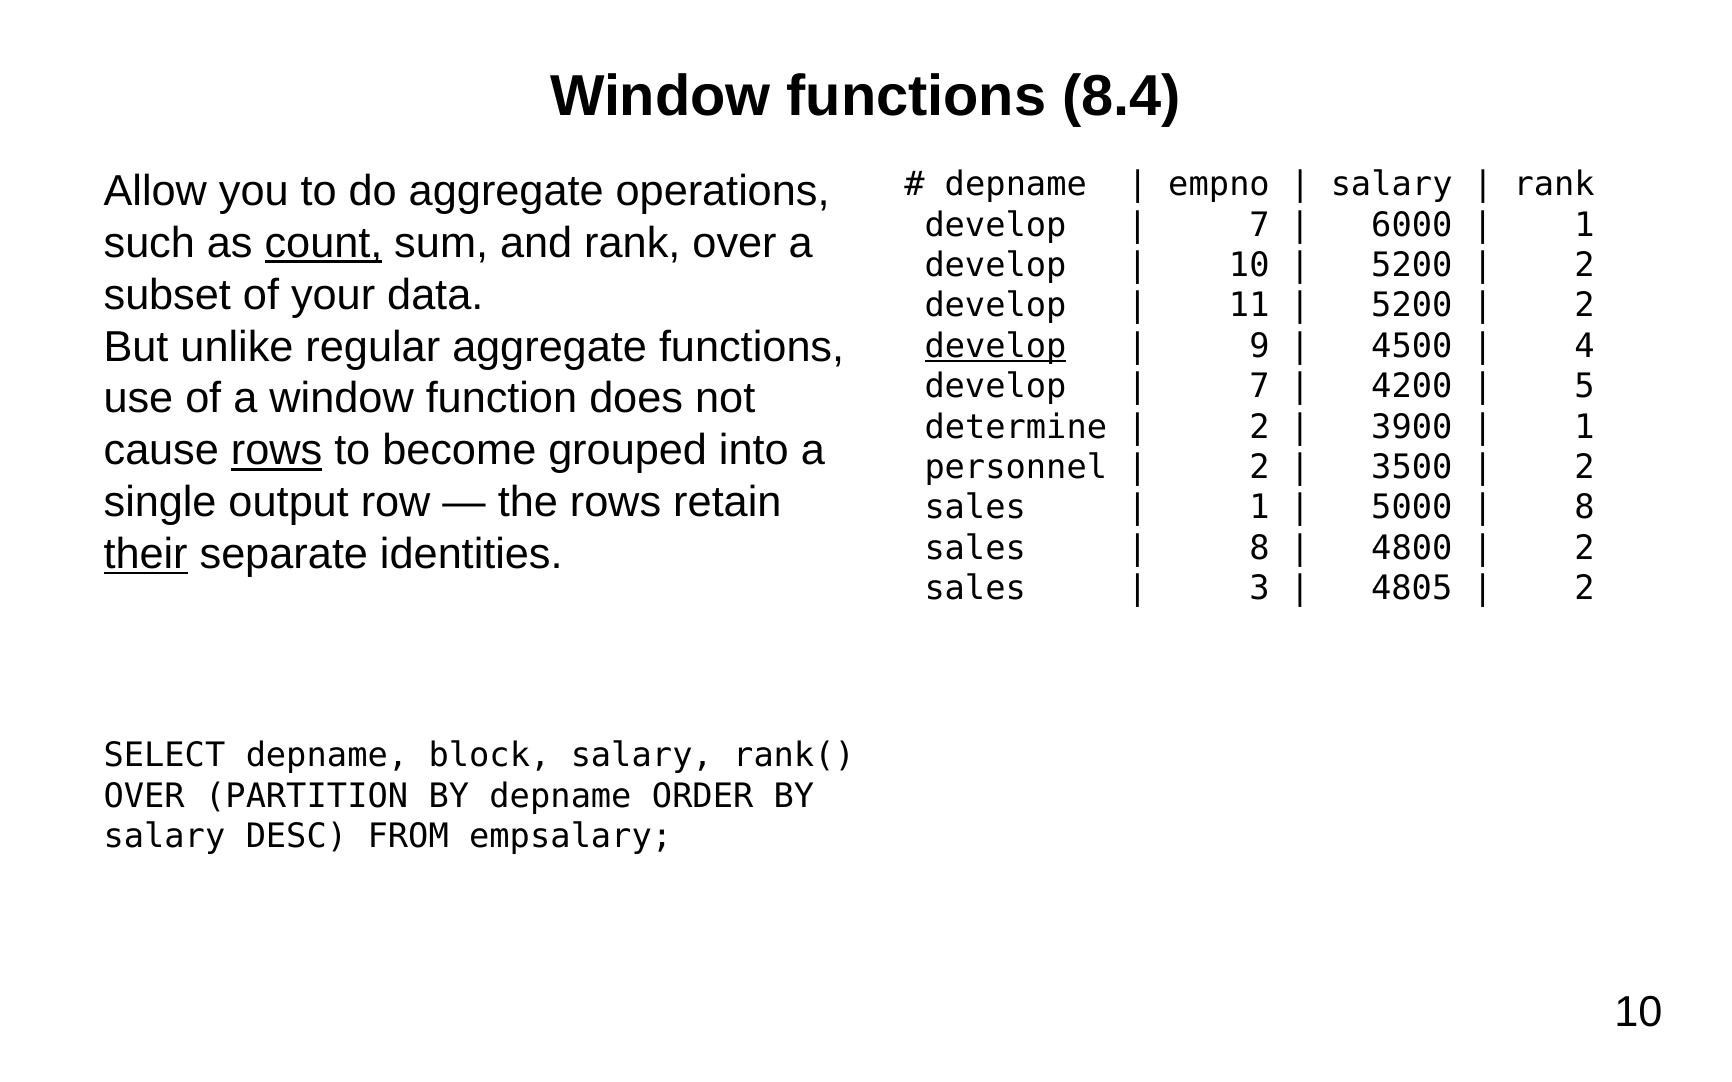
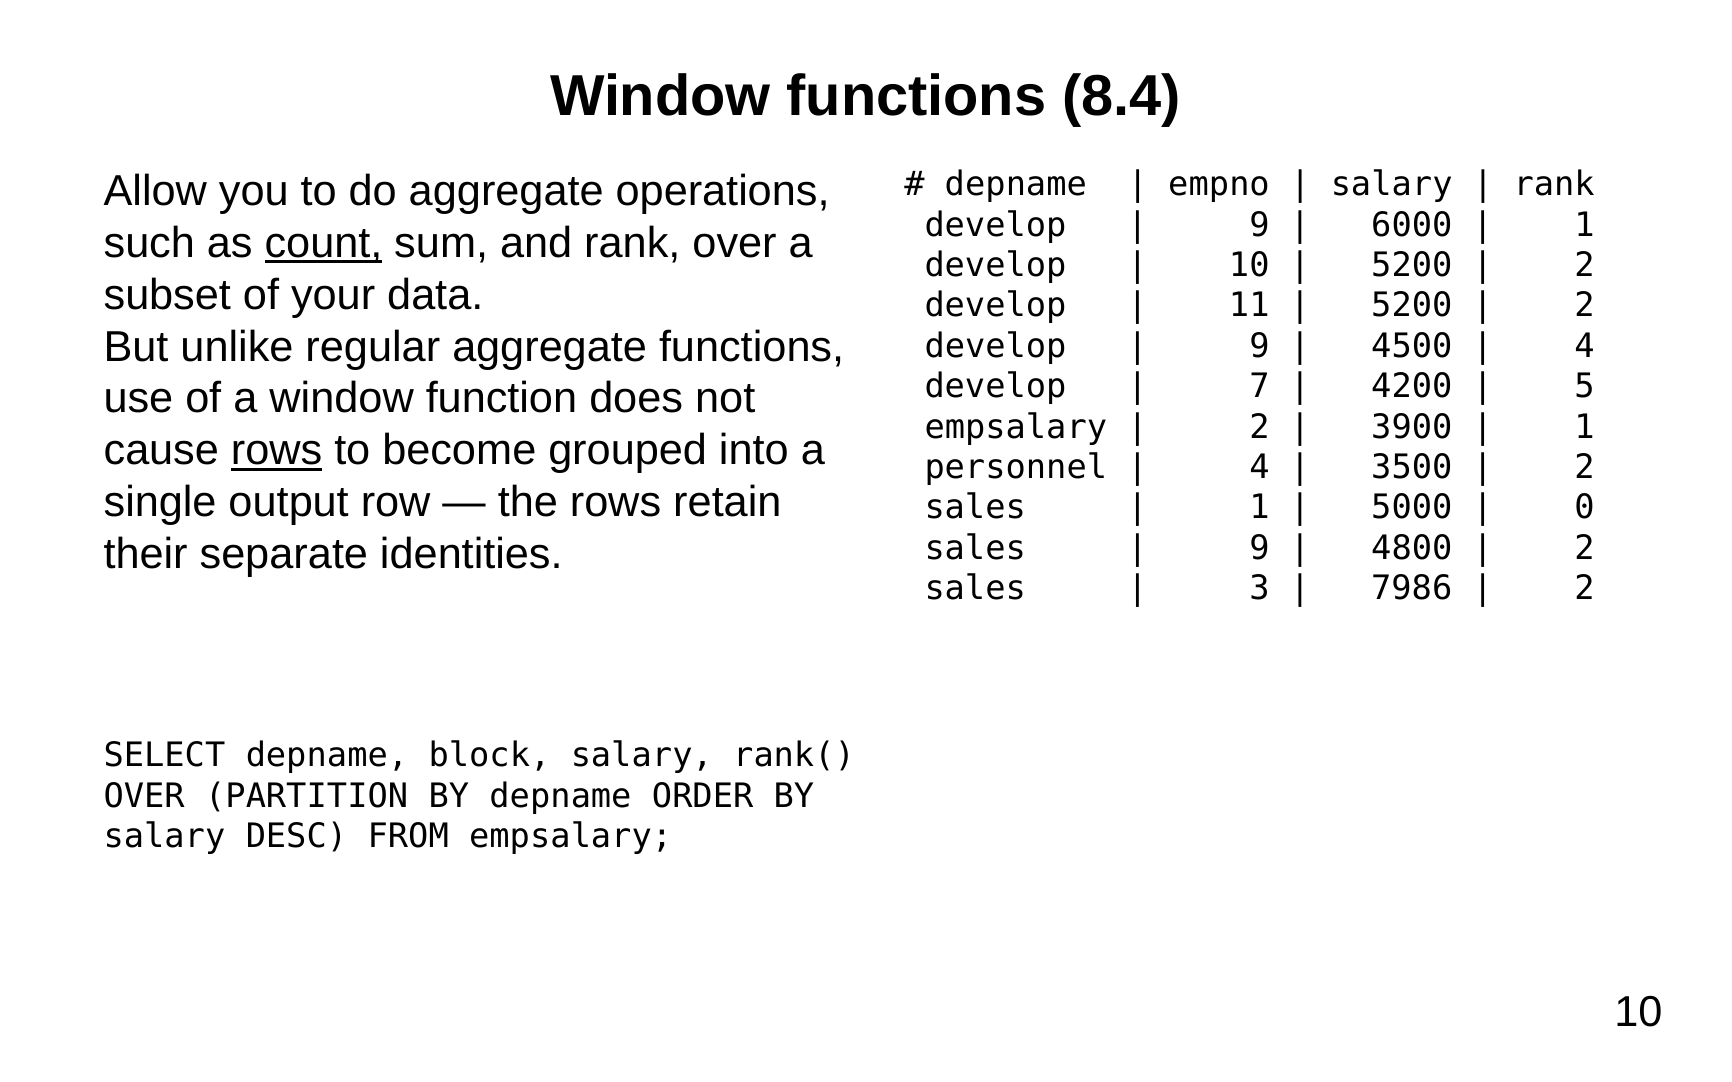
7 at (1260, 225): 7 -> 9
develop at (995, 346) underline: present -> none
determine at (1016, 427): determine -> empsalary
2 at (1260, 468): 2 -> 4
8 at (1585, 508): 8 -> 0
8 at (1260, 549): 8 -> 9
their underline: present -> none
4805: 4805 -> 7986
